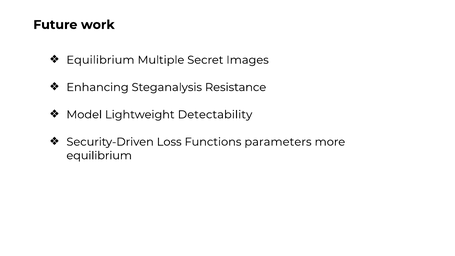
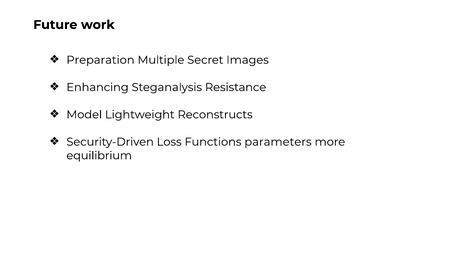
Equilibrium at (100, 60): Equilibrium -> Preparation
Detectability: Detectability -> Reconstructs
